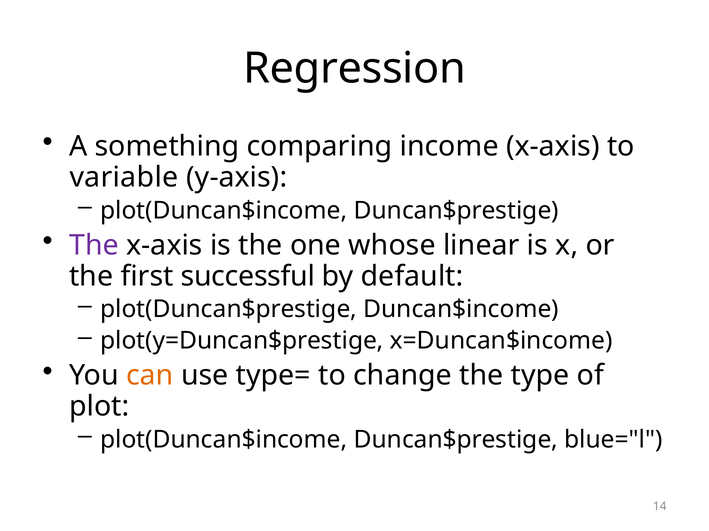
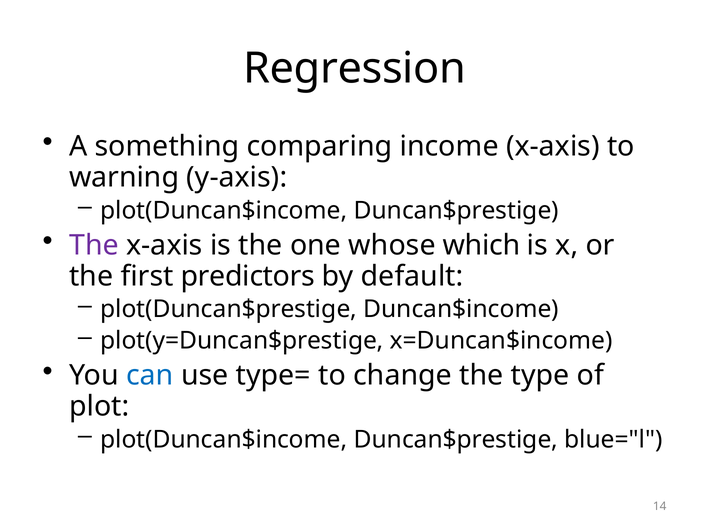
variable: variable -> warning
linear: linear -> which
successful: successful -> predictors
can colour: orange -> blue
